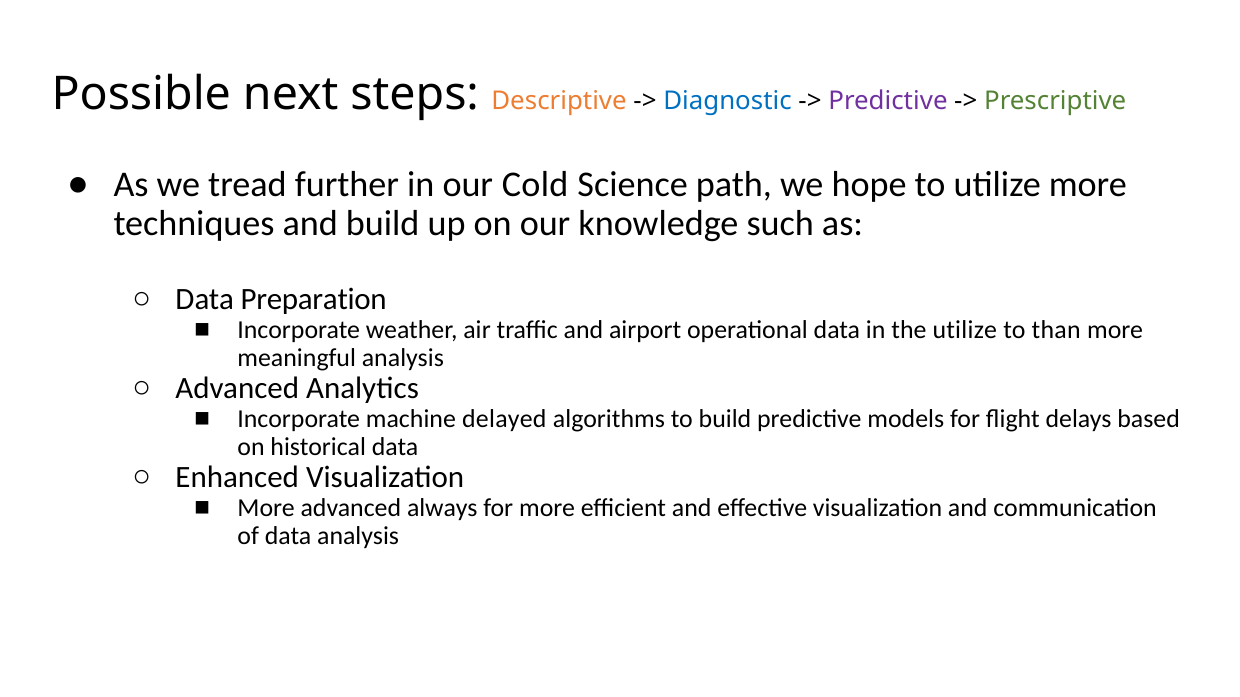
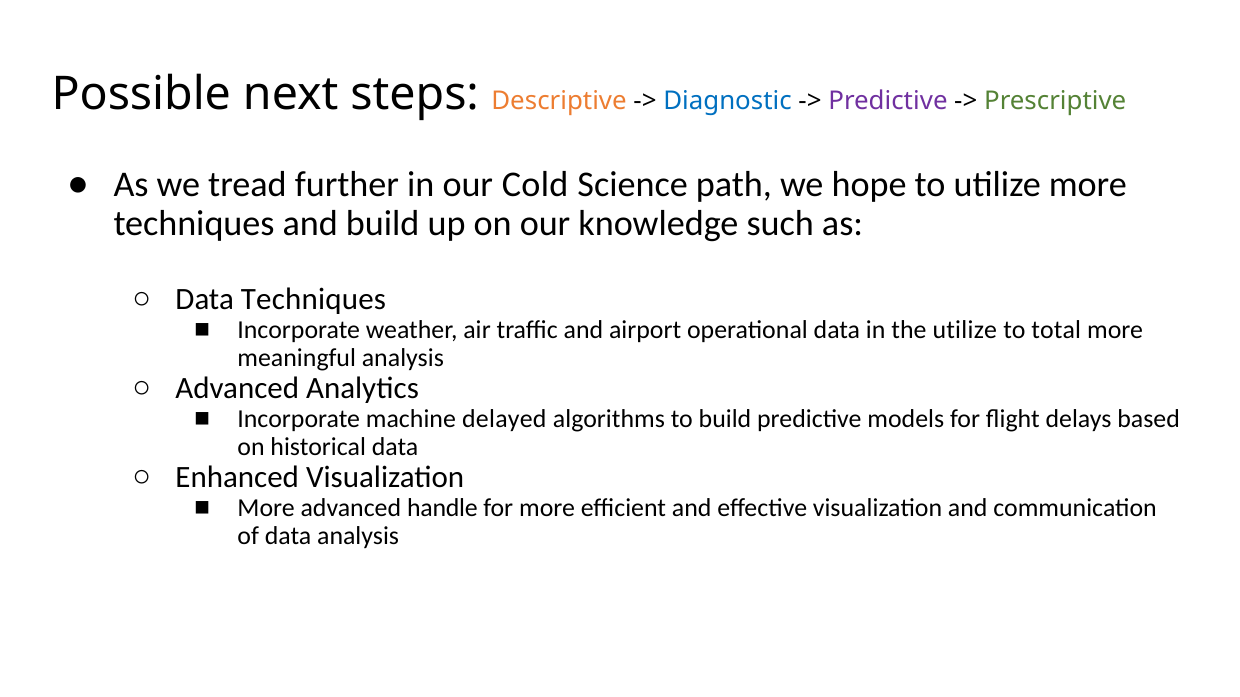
Data Preparation: Preparation -> Techniques
than: than -> total
always: always -> handle
